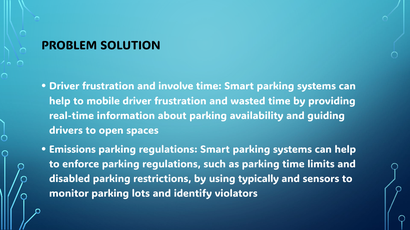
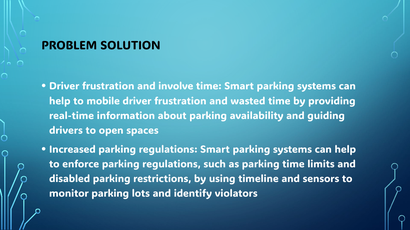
Emissions: Emissions -> Increased
typically: typically -> timeline
